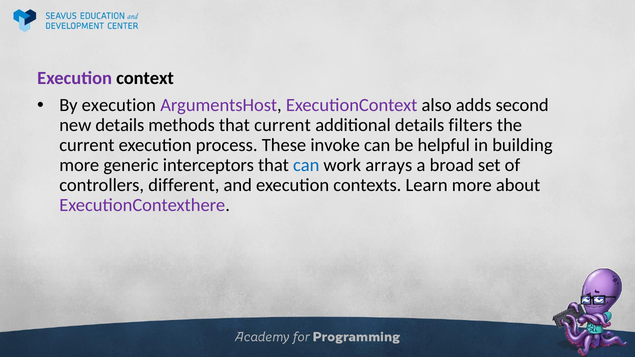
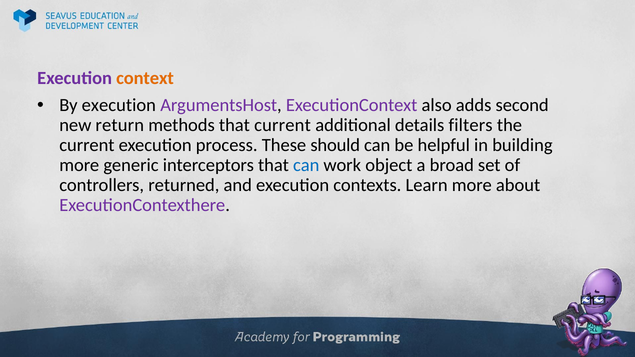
context colour: black -> orange
new details: details -> return
invoke: invoke -> should
arrays: arrays -> object
different: different -> returned
